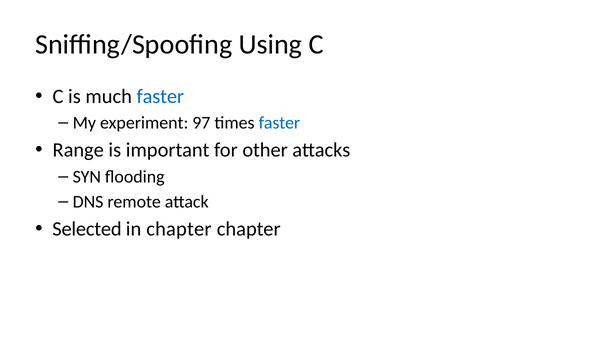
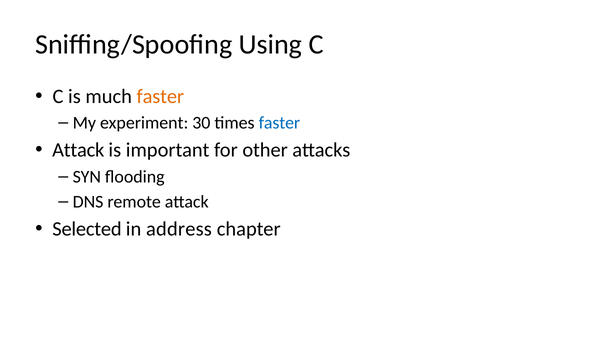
faster at (160, 97) colour: blue -> orange
97: 97 -> 30
Range at (78, 150): Range -> Attack
in chapter: chapter -> address
